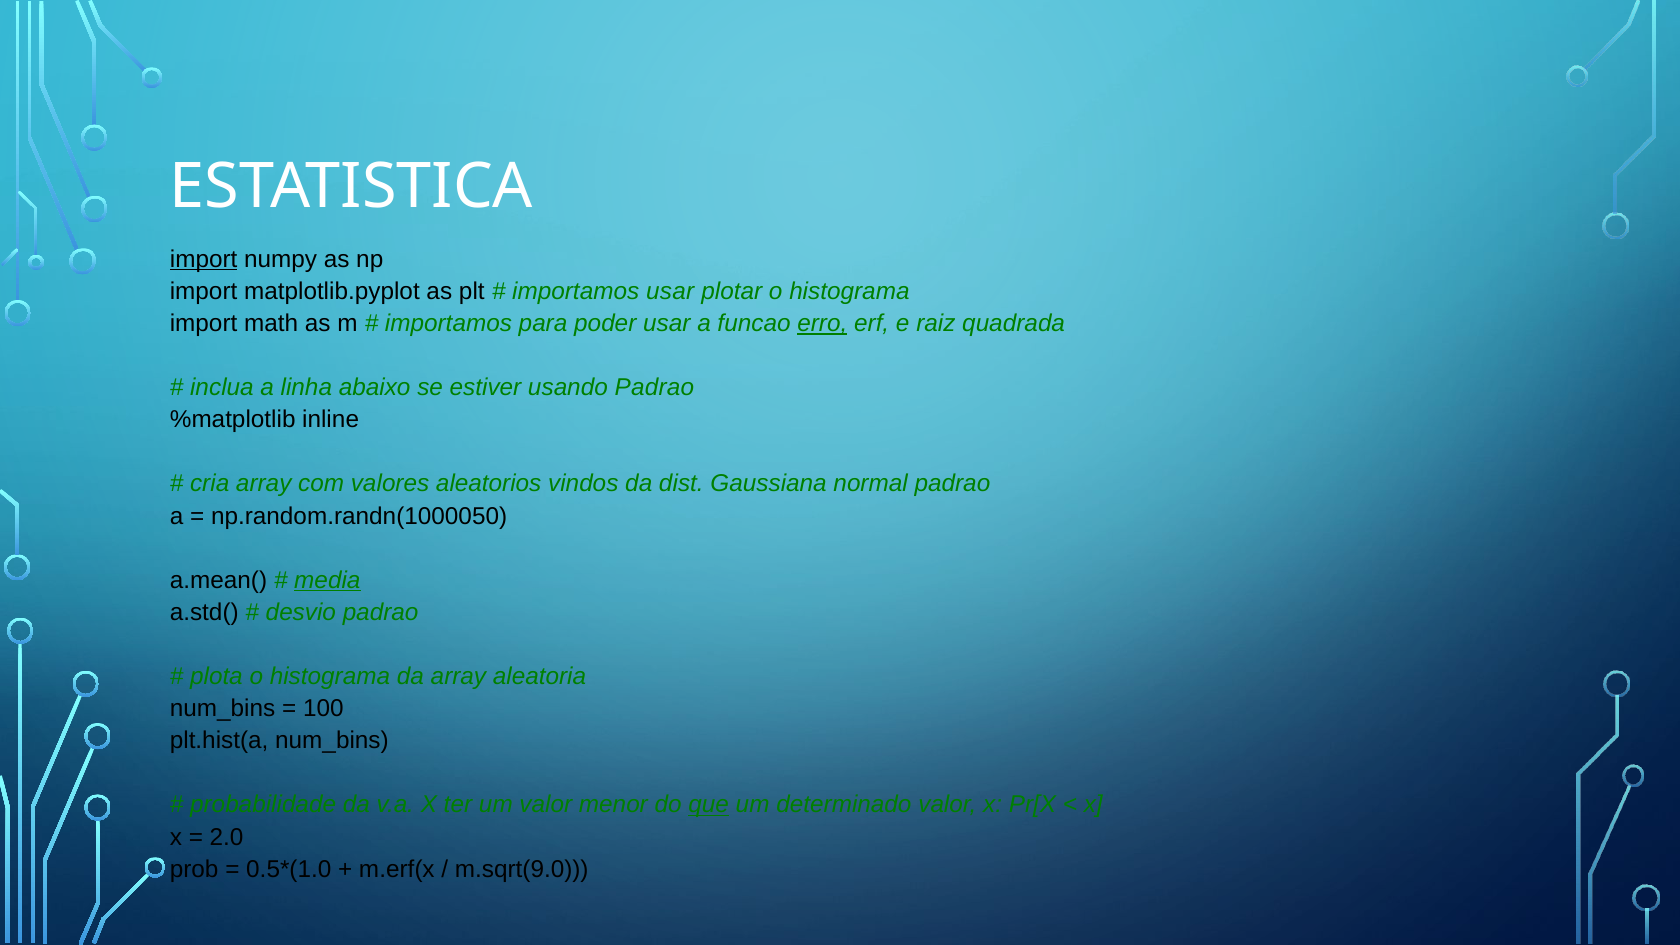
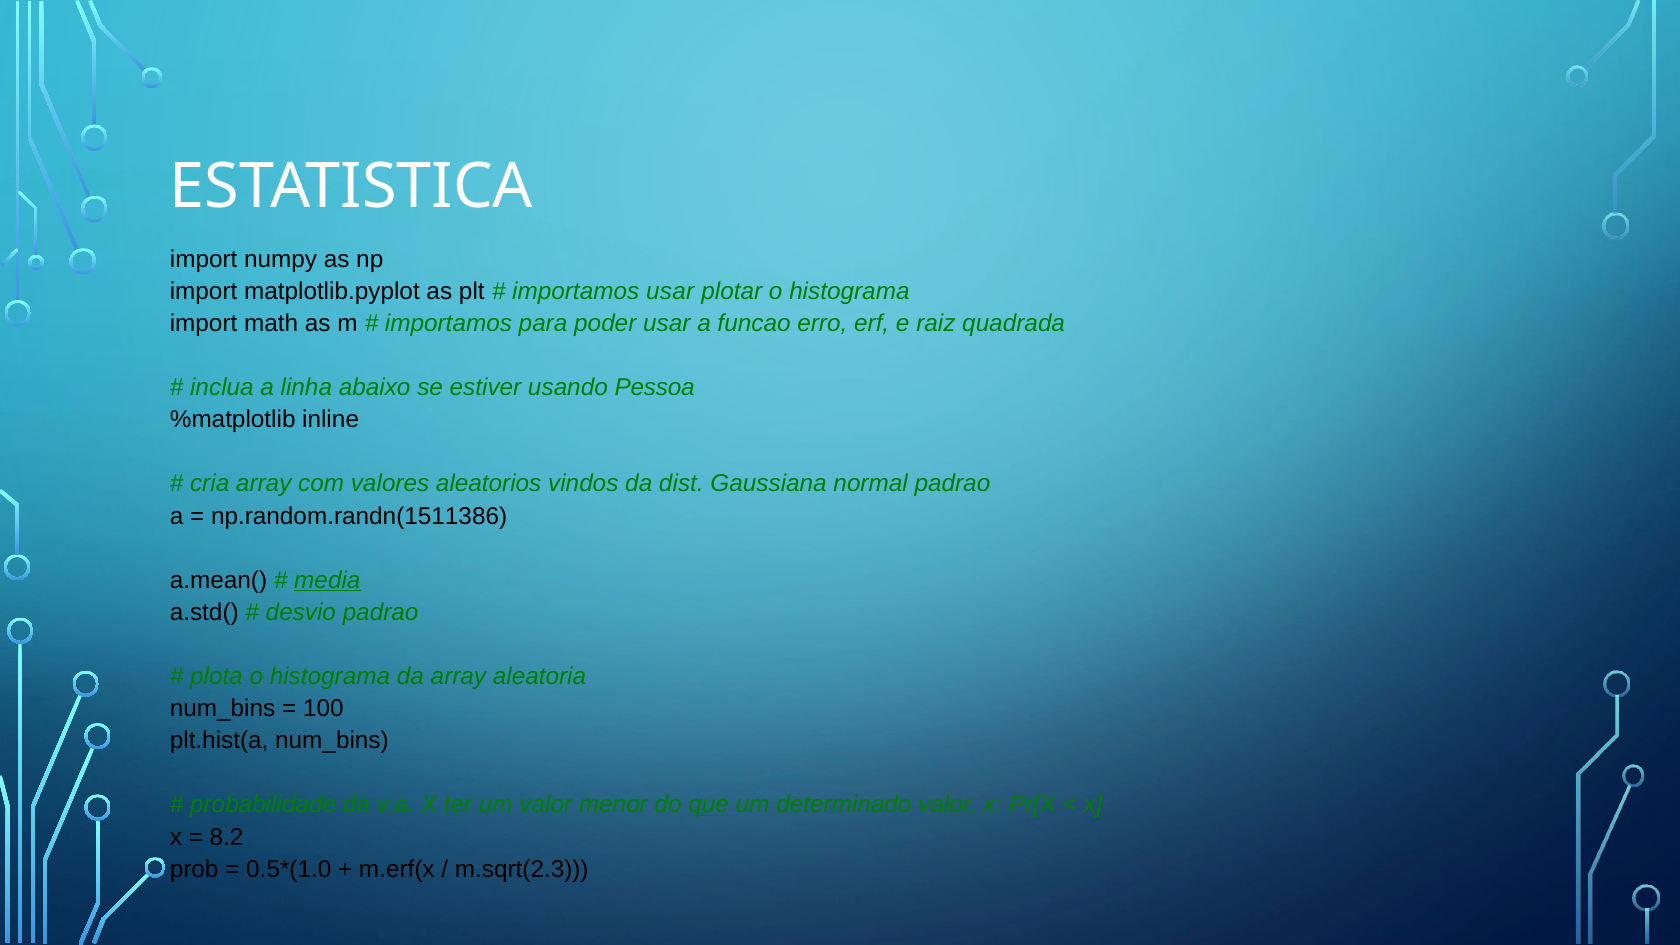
import at (204, 259) underline: present -> none
erro underline: present -> none
usando Padrao: Padrao -> Pessoa
np.random.randn(1000050: np.random.randn(1000050 -> np.random.randn(1511386
2.0: 2.0 -> 8.2
m.sqrt(9.0: m.sqrt(9.0 -> m.sqrt(2.3
